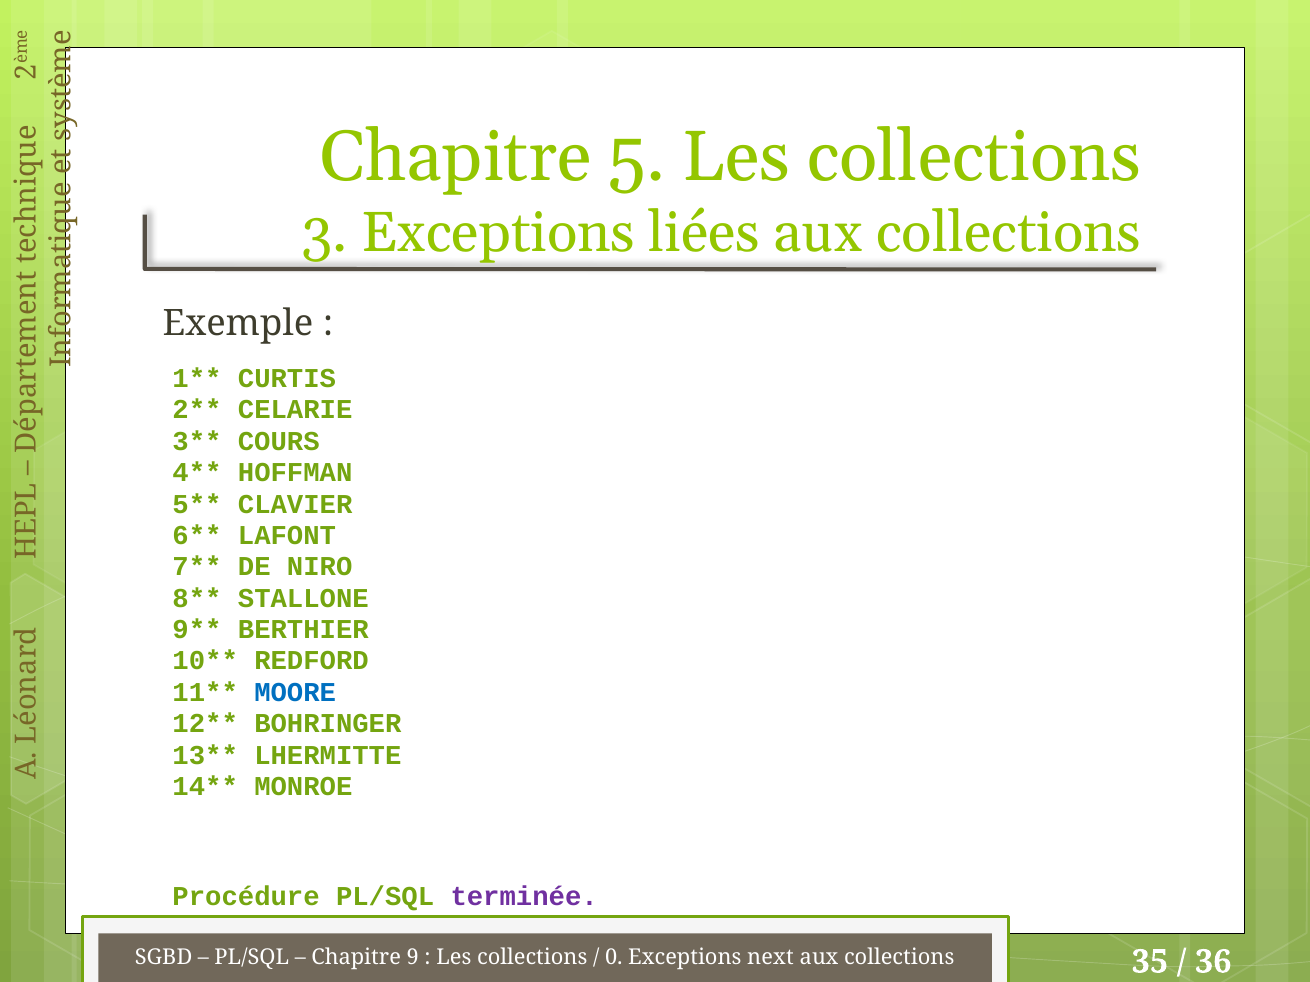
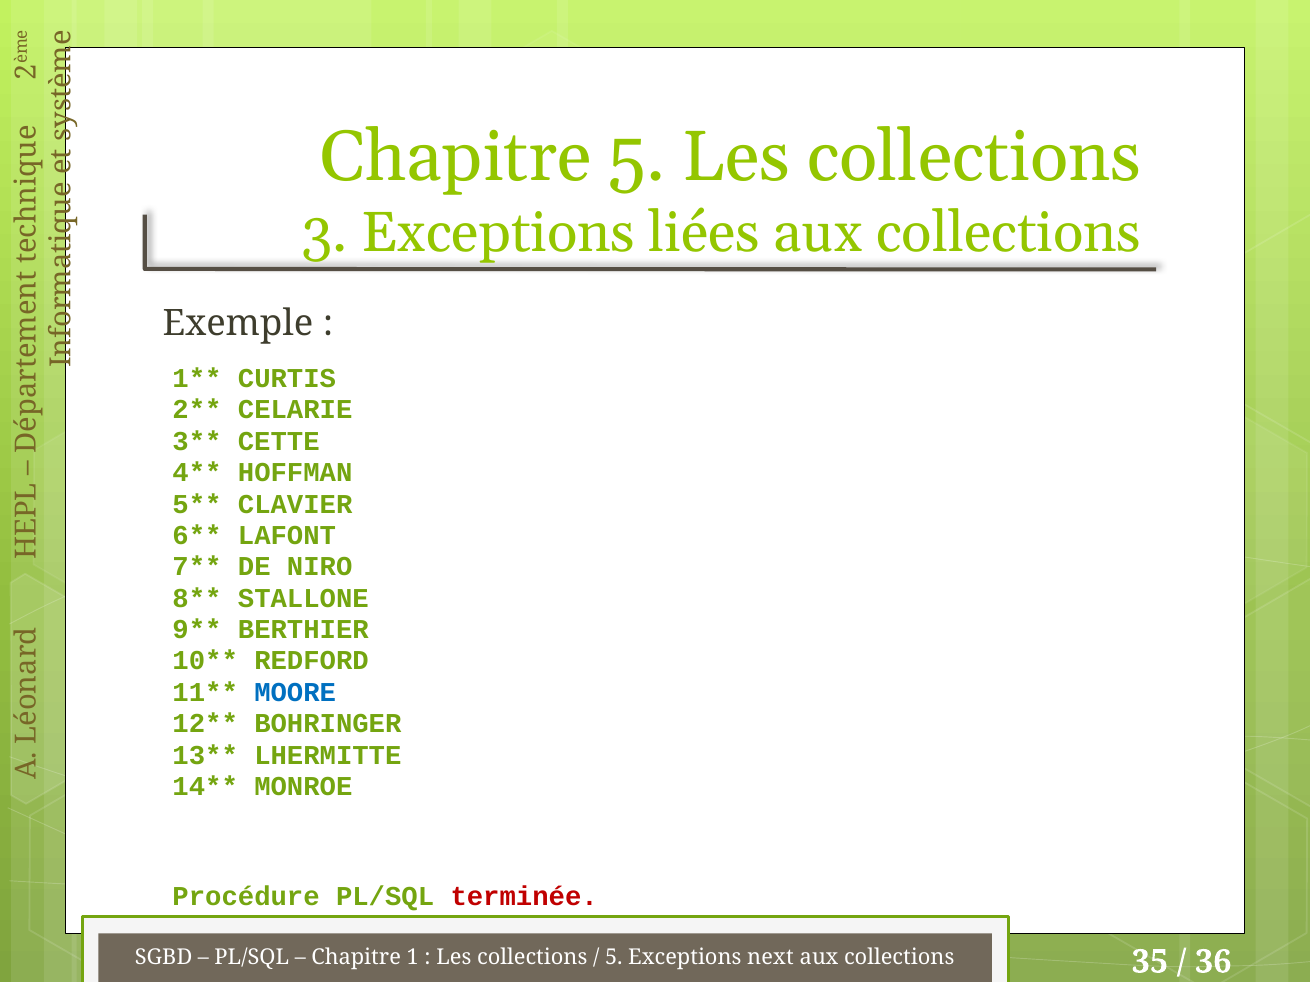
COURS: COURS -> CETTE
terminée colour: purple -> red
9: 9 -> 1
0 at (614, 958): 0 -> 5
